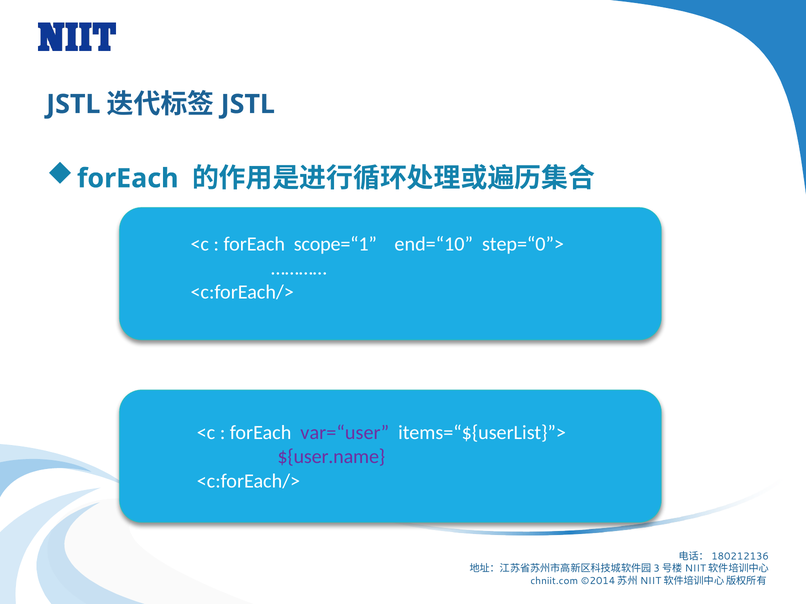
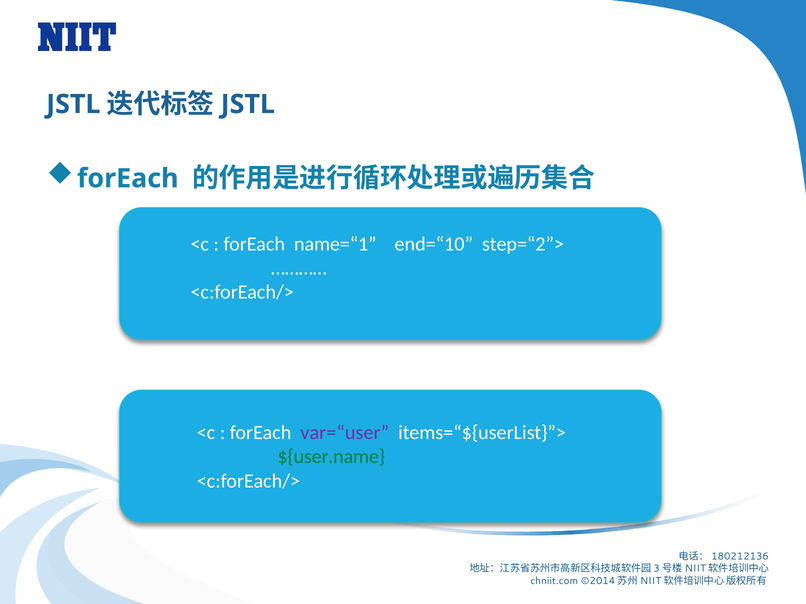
scope=“1: scope=“1 -> name=“1
step=“0”>: step=“0”> -> step=“2”>
${user.name colour: purple -> green
